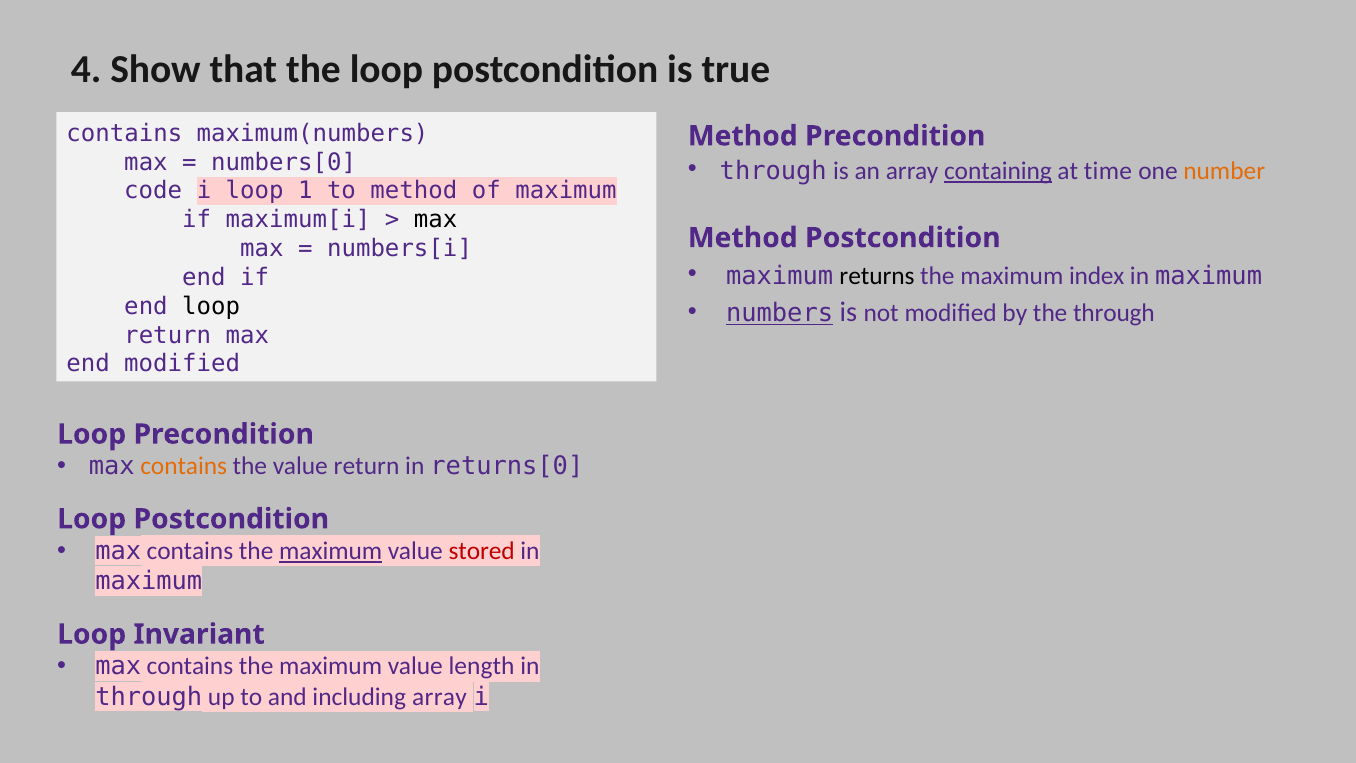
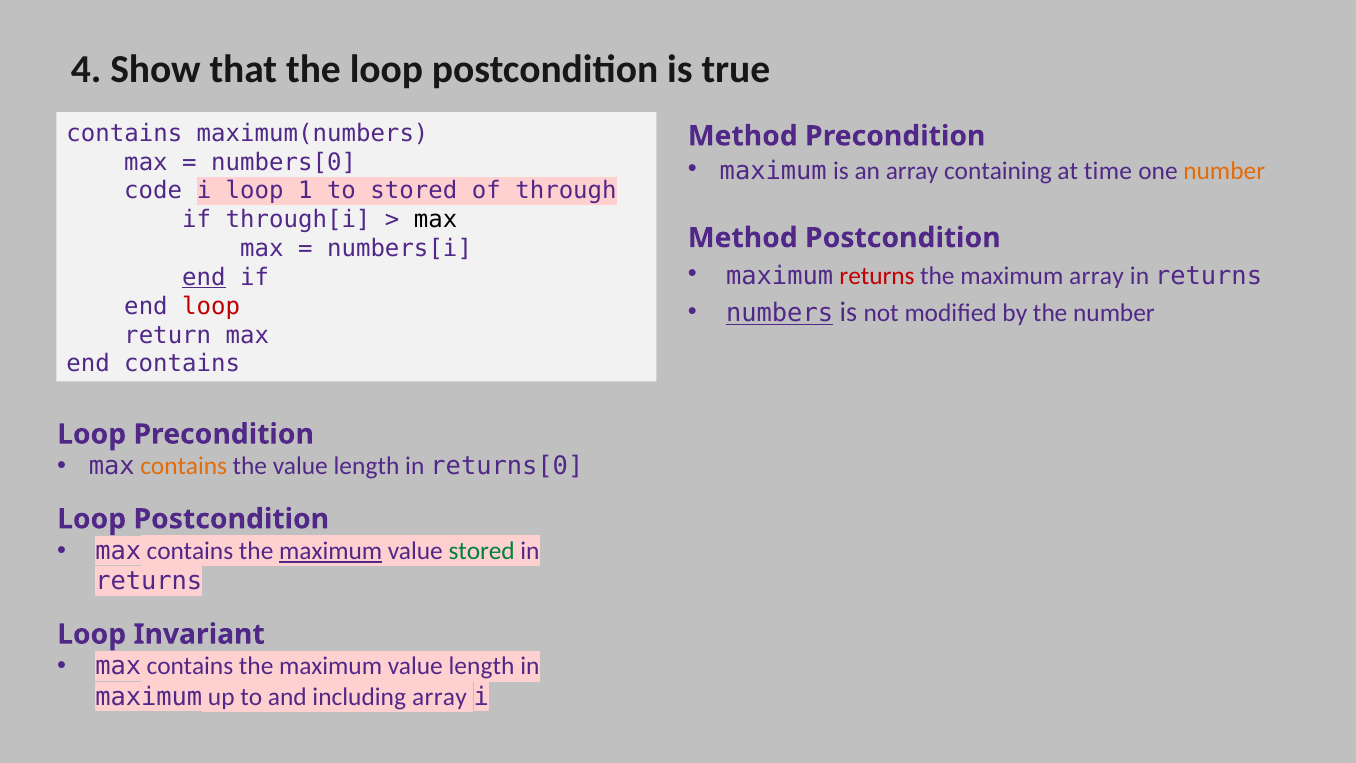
through at (773, 171): through -> maximum
containing underline: present -> none
to method: method -> stored
of maximum: maximum -> through
maximum[i: maximum[i -> through[i
returns at (877, 276) colour: black -> red
maximum index: index -> array
maximum at (1209, 276): maximum -> returns
end at (204, 277) underline: none -> present
loop at (211, 306) colour: black -> red
the through: through -> number
end modified: modified -> contains
the value return: return -> length
stored at (482, 551) colour: red -> green
maximum at (149, 581): maximum -> returns
through at (149, 697): through -> maximum
